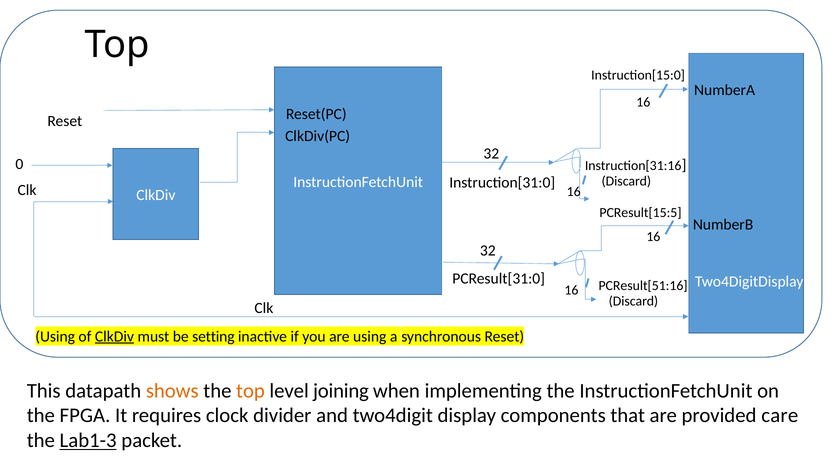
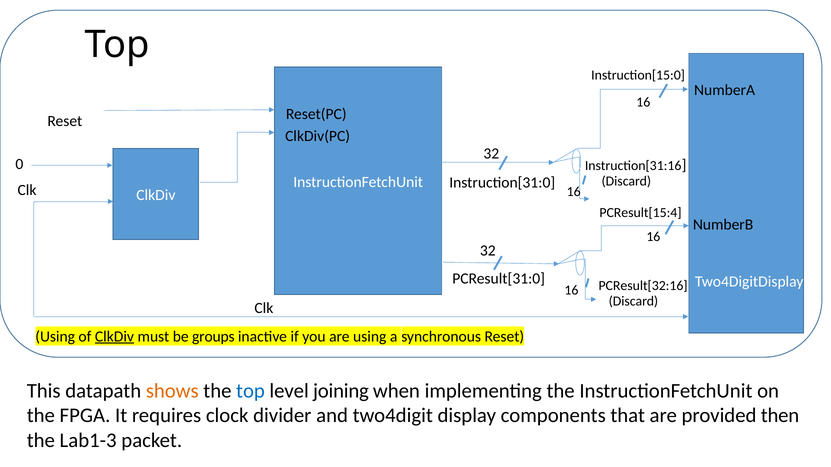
PCResult[15:5: PCResult[15:5 -> PCResult[15:4
PCResult[51:16: PCResult[51:16 -> PCResult[32:16
setting: setting -> groups
top at (250, 391) colour: orange -> blue
care: care -> then
Lab1-3 underline: present -> none
